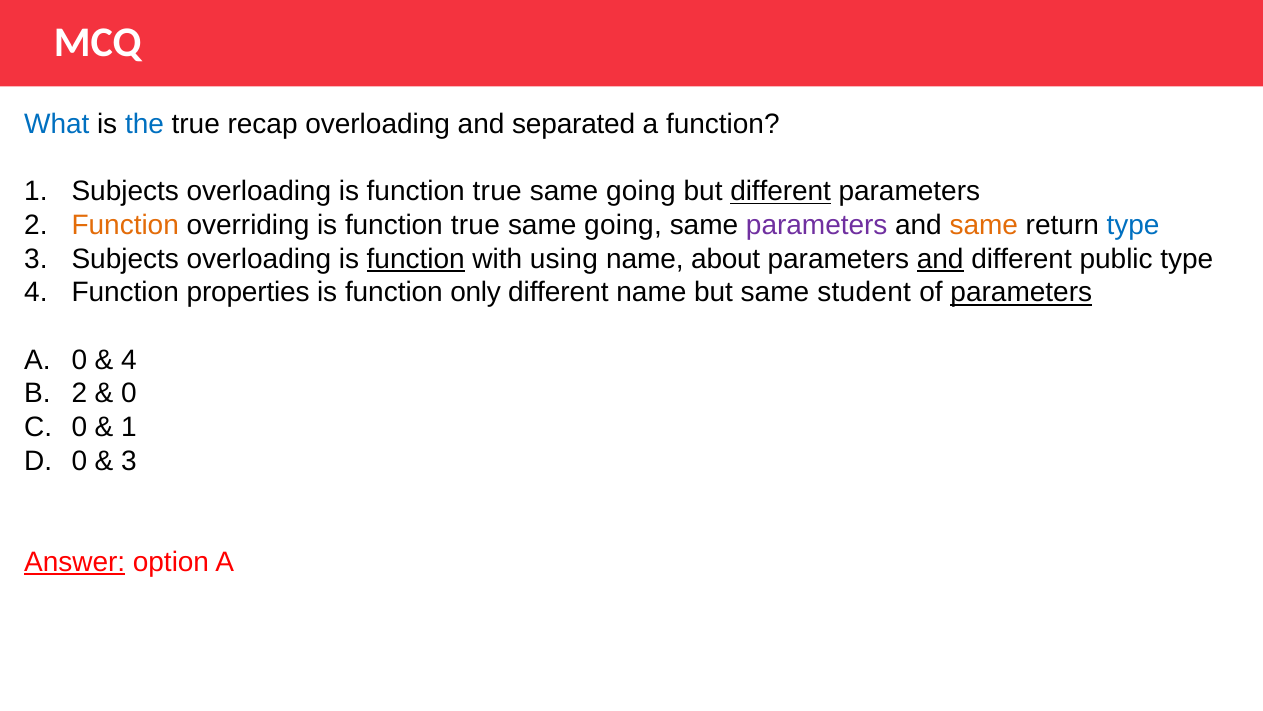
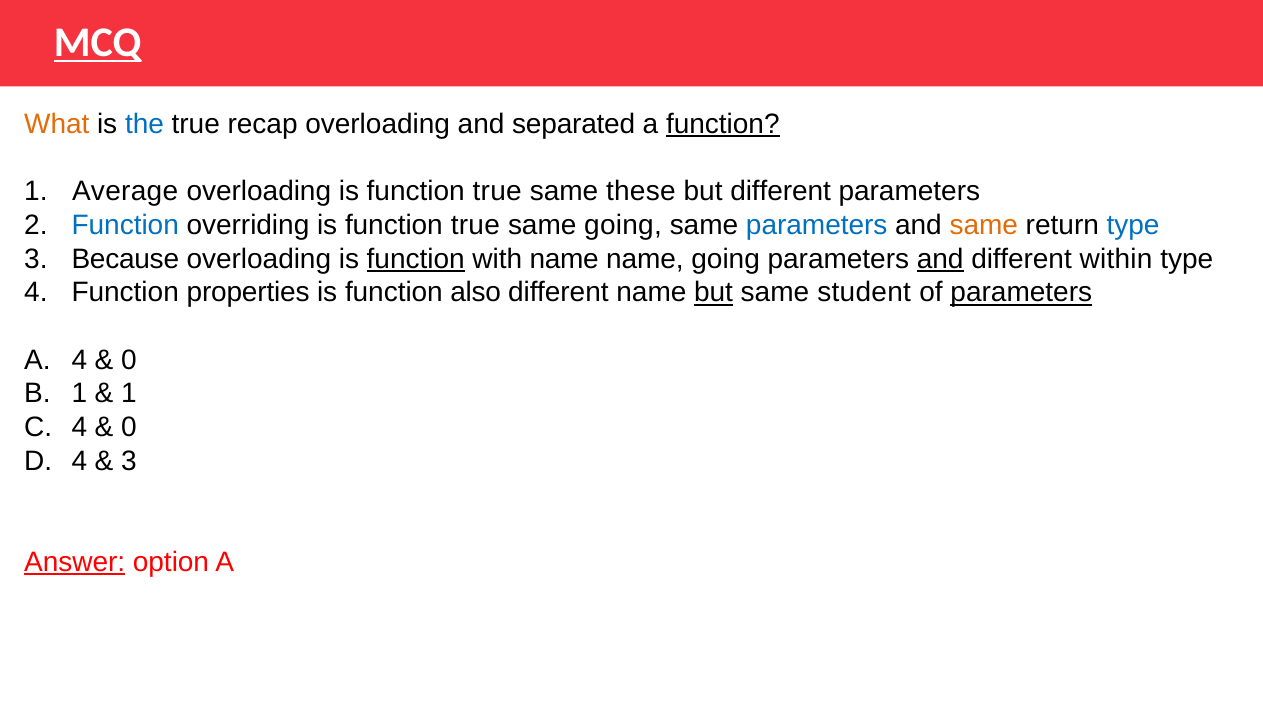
MCQ underline: none -> present
What colour: blue -> orange
function at (723, 124) underline: none -> present
1 Subjects: Subjects -> Average
going at (641, 191): going -> these
different at (781, 191) underline: present -> none
Function at (125, 225) colour: orange -> blue
parameters at (817, 225) colour: purple -> blue
3 Subjects: Subjects -> Because
with using: using -> name
name about: about -> going
public: public -> within
only: only -> also
but at (714, 292) underline: none -> present
A 0: 0 -> 4
4 at (129, 360): 4 -> 0
2 at (79, 393): 2 -> 1
0 at (129, 393): 0 -> 1
0 at (79, 427): 0 -> 4
1 at (129, 427): 1 -> 0
0 at (79, 461): 0 -> 4
